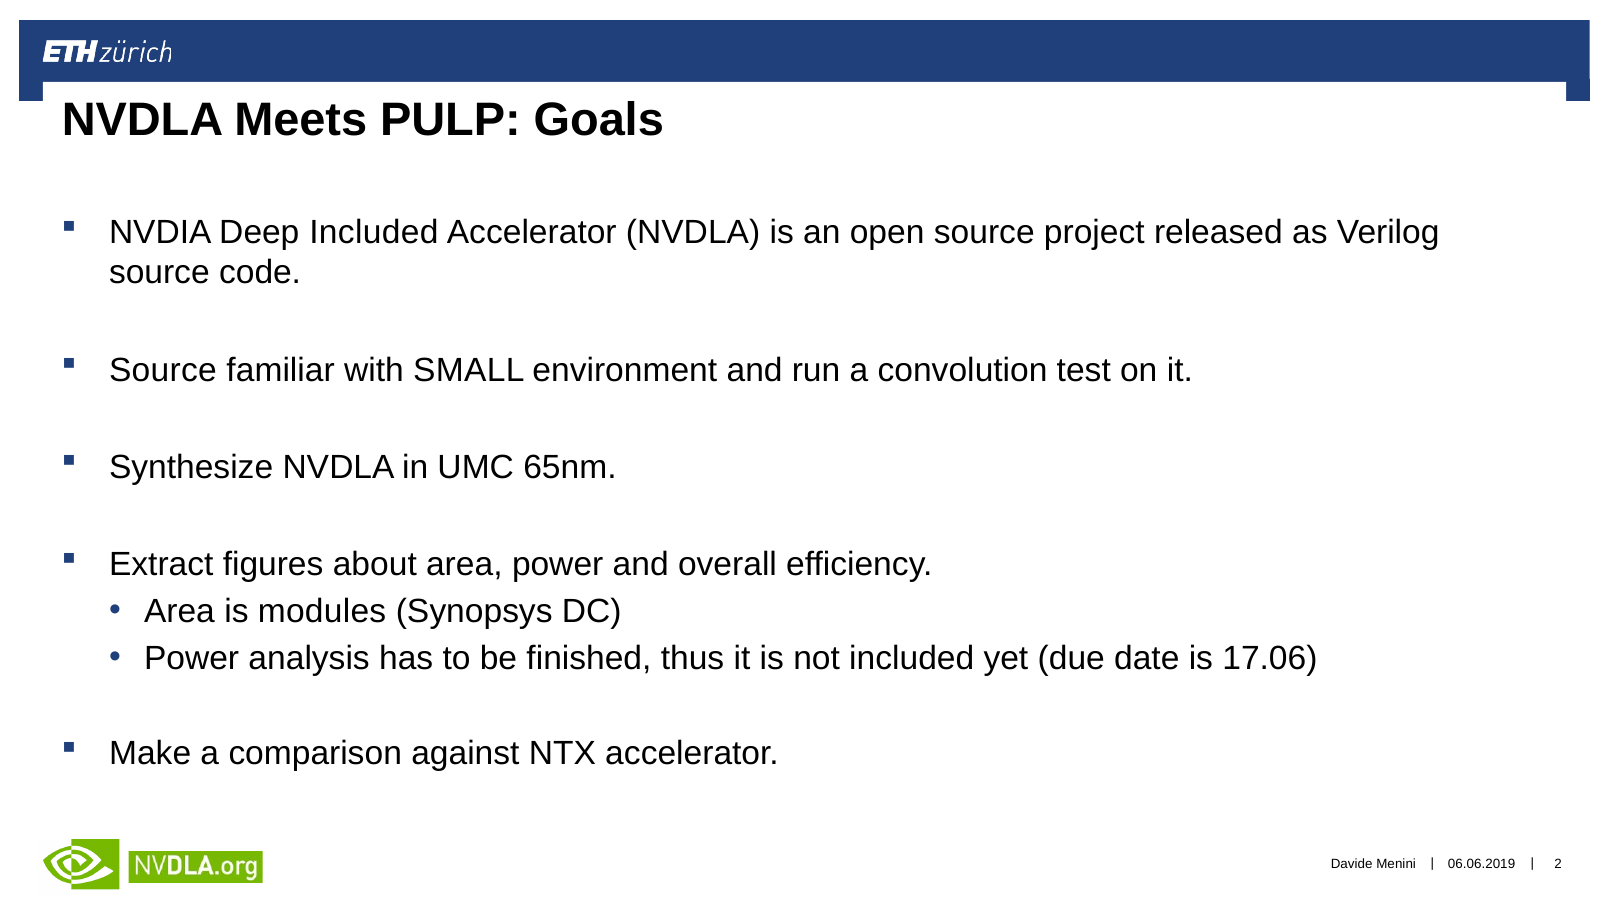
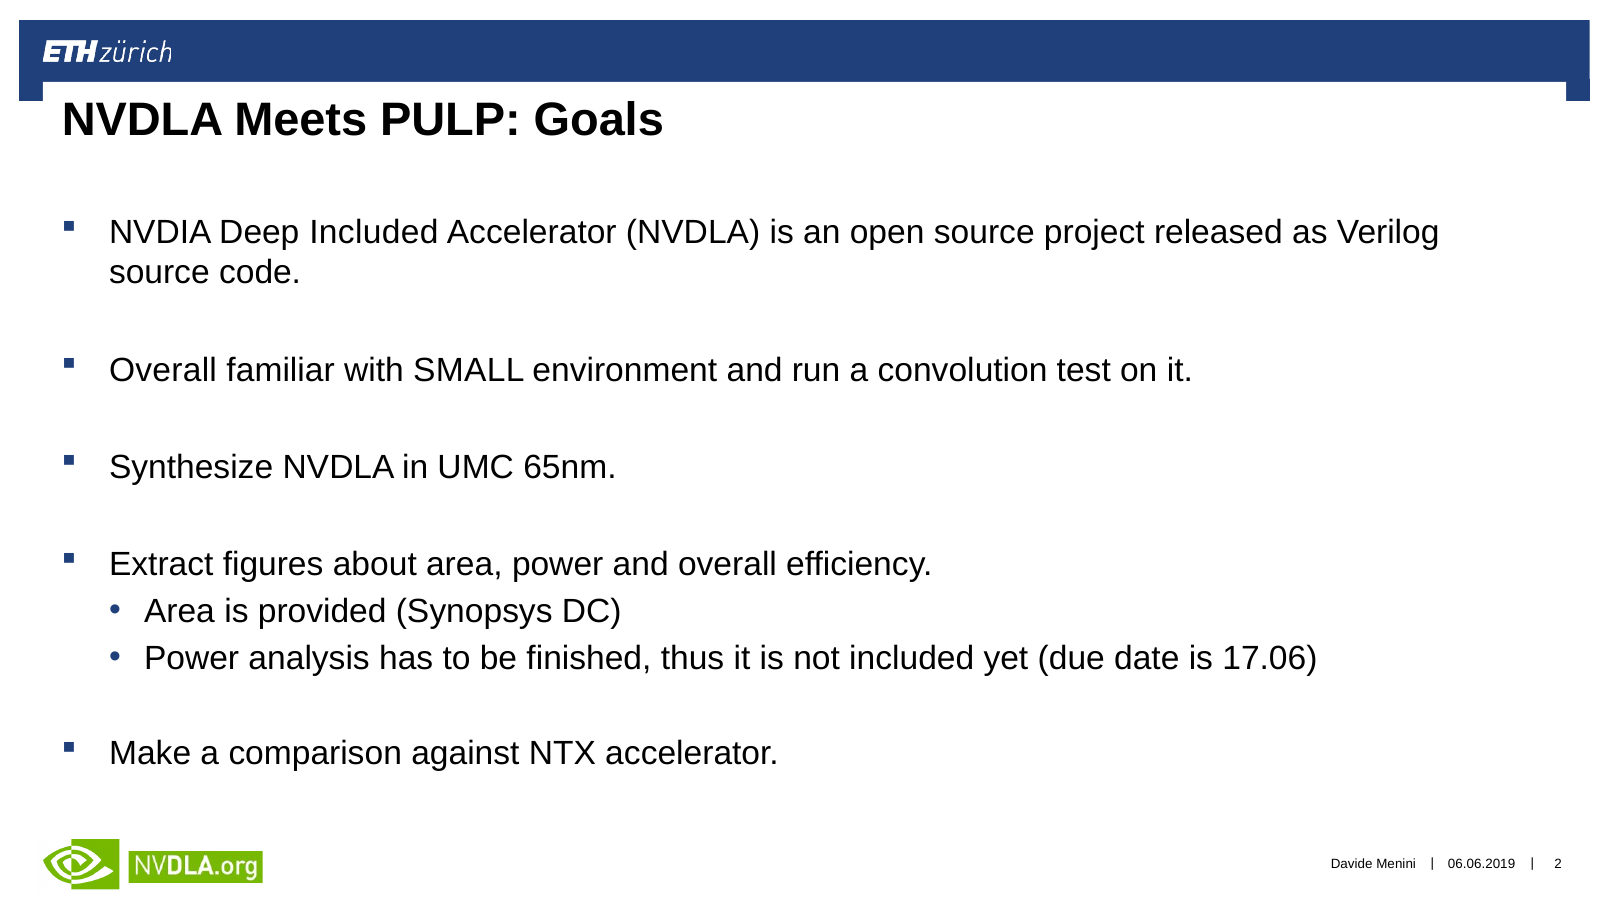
Source at (163, 370): Source -> Overall
modules: modules -> provided
